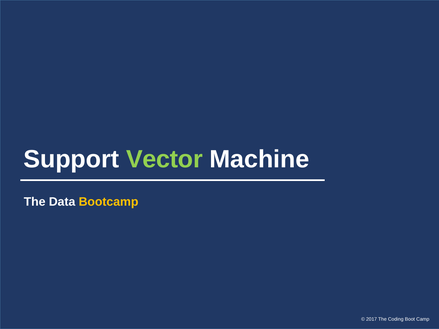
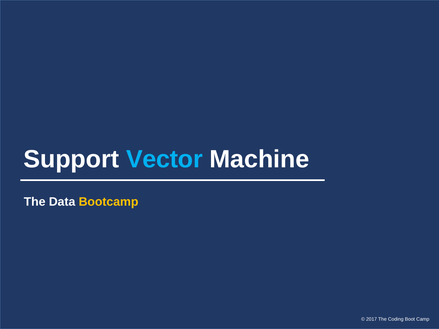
Vector colour: light green -> light blue
